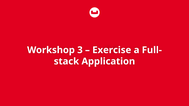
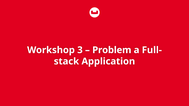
Exercise: Exercise -> Problem
